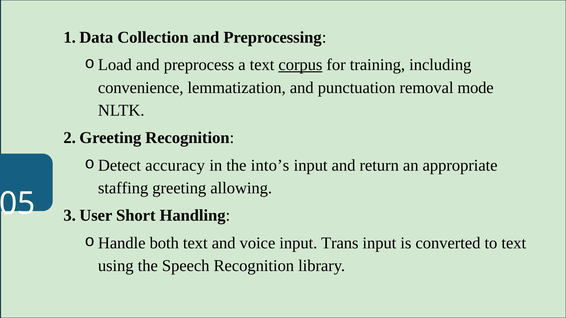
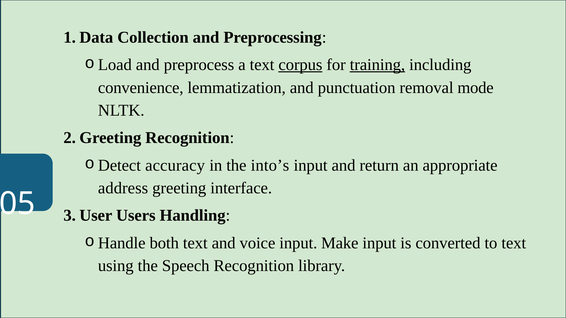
training underline: none -> present
staffing: staffing -> address
allowing: allowing -> interface
Short: Short -> Users
input Trans: Trans -> Make
